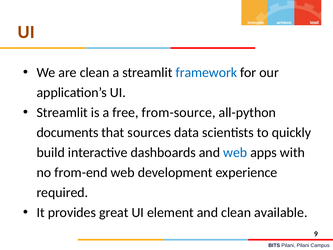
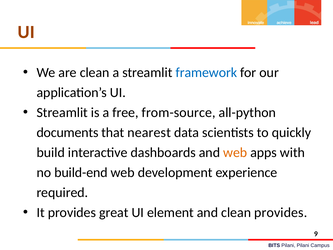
sources: sources -> nearest
web at (235, 152) colour: blue -> orange
from-end: from-end -> build-end
clean available: available -> provides
